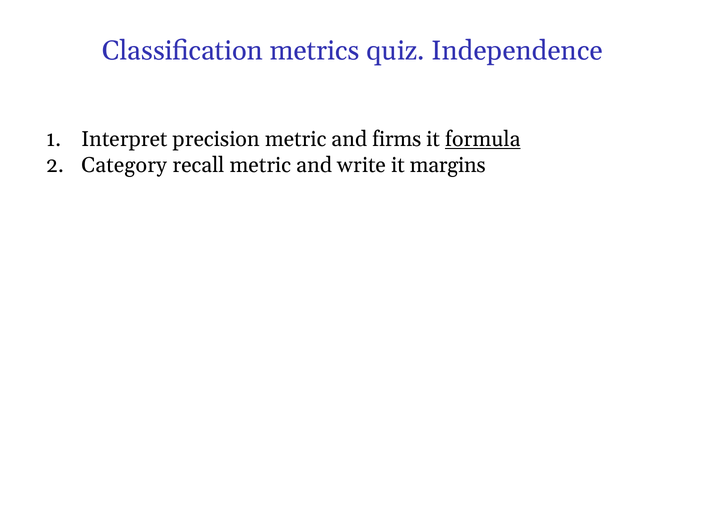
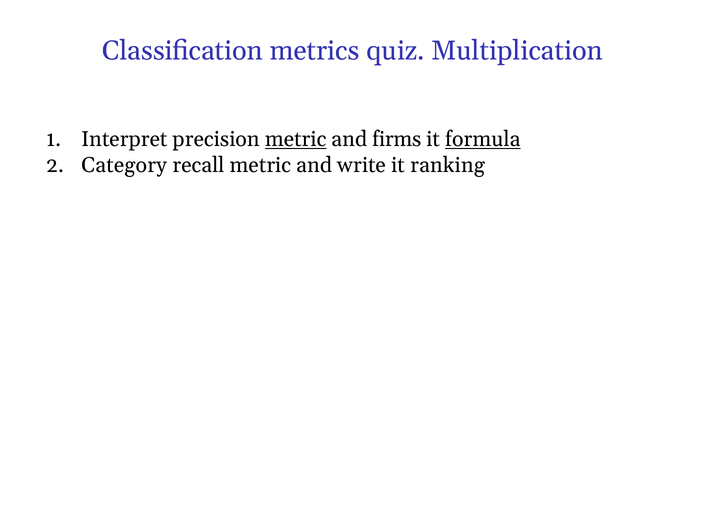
Independence: Independence -> Multiplication
metric at (296, 139) underline: none -> present
margins: margins -> ranking
